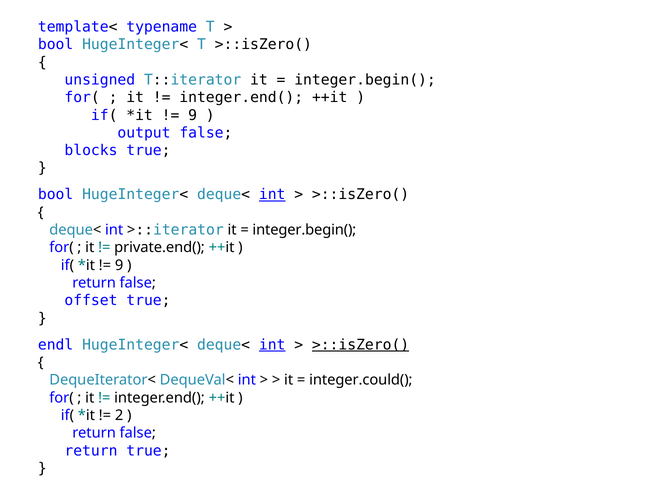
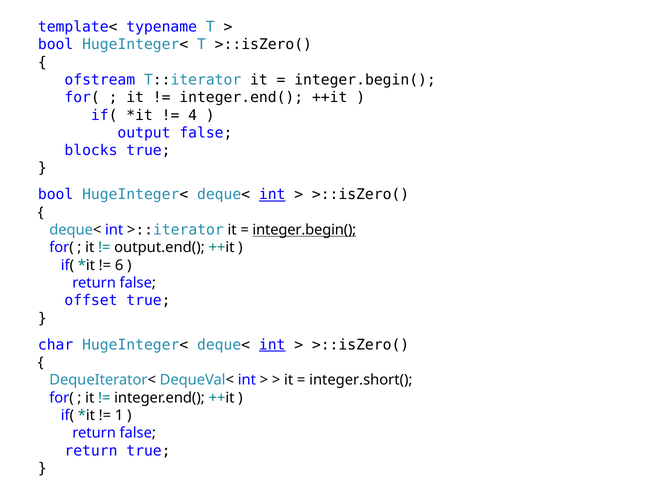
unsigned: unsigned -> ofstream
9 at (193, 115): 9 -> 4
integer.begin( at (304, 230) underline: none -> present
private.end(: private.end( -> output.end(
9 at (119, 265): 9 -> 6
endl: endl -> char
>::isZero( at (361, 345) underline: present -> none
integer.could(: integer.could( -> integer.short(
2: 2 -> 1
